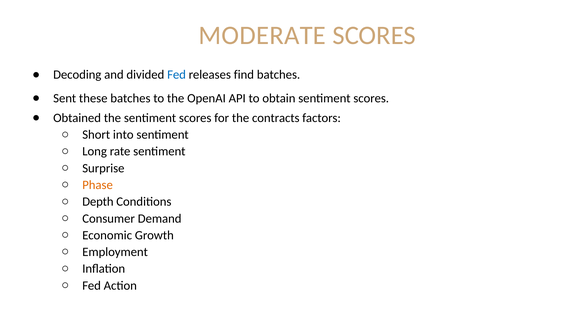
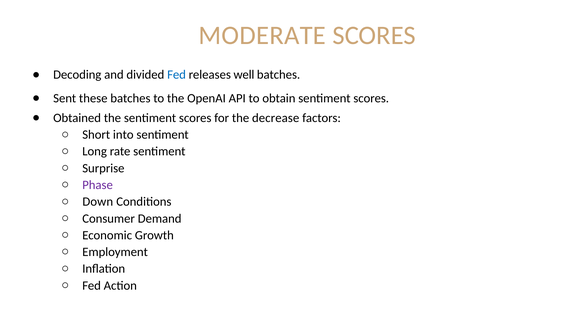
find: find -> well
contracts: contracts -> decrease
Phase colour: orange -> purple
Depth: Depth -> Down
